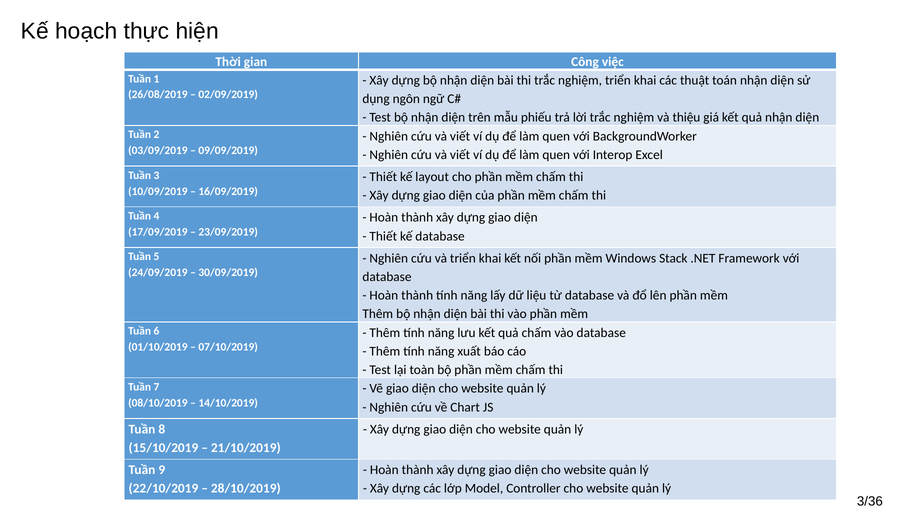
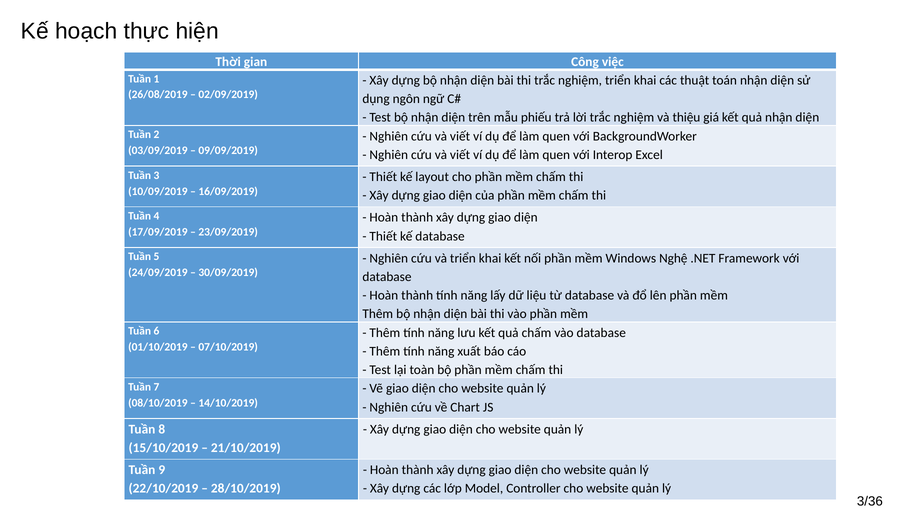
Stack: Stack -> Nghệ
